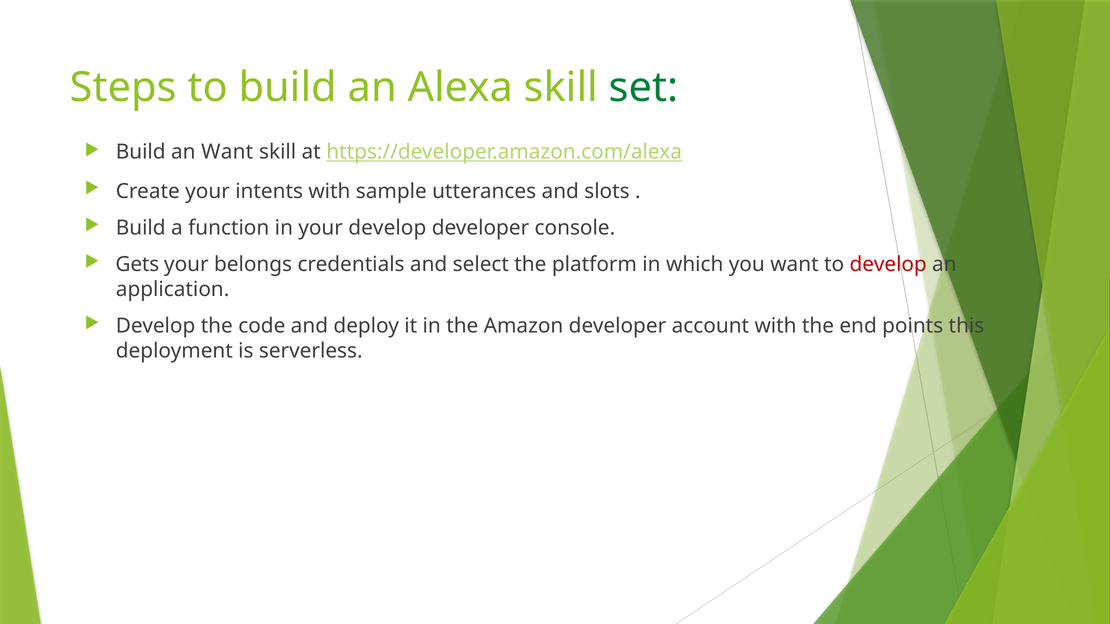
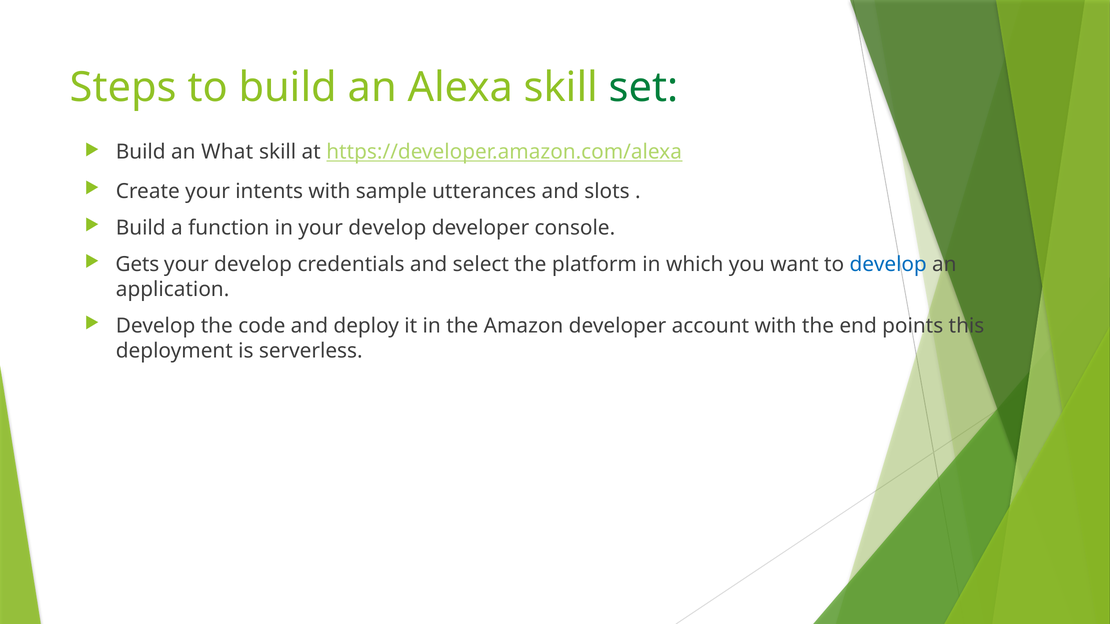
an Want: Want -> What
belongs at (253, 265): belongs -> develop
develop at (888, 265) colour: red -> blue
